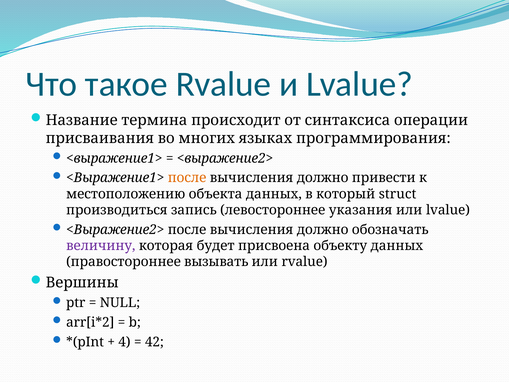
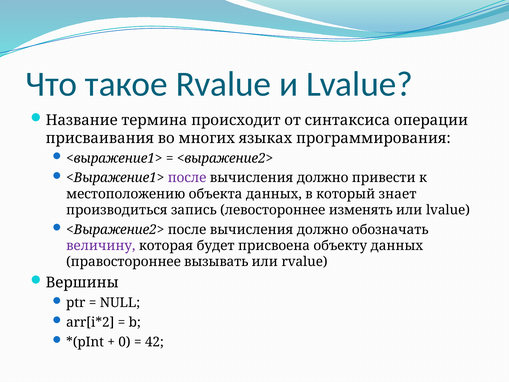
после at (187, 178) colour: orange -> purple
struct: struct -> знает
указания: указания -> изменять
4: 4 -> 0
